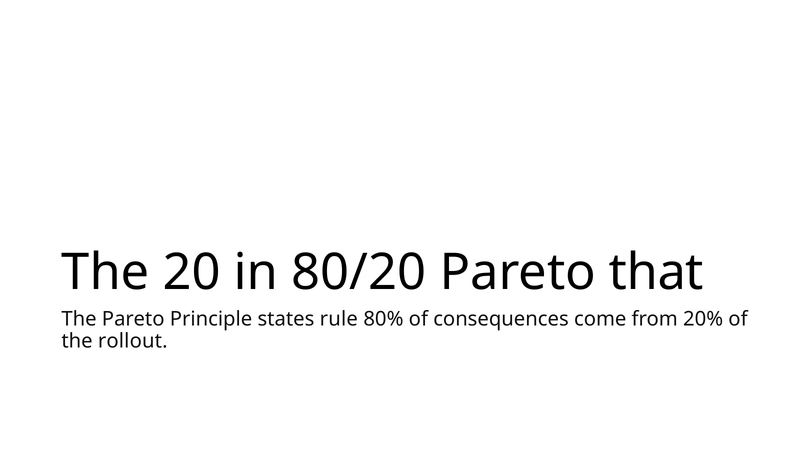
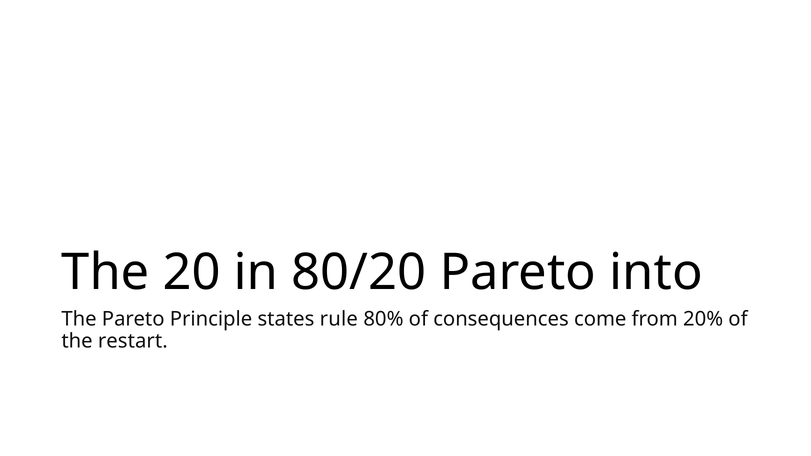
that: that -> into
rollout: rollout -> restart
